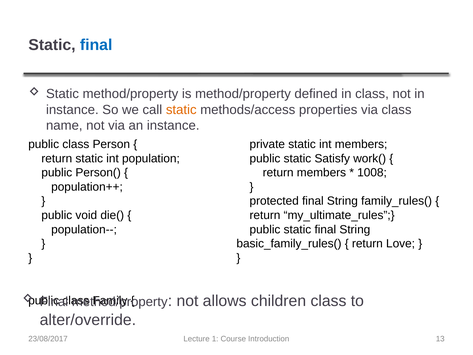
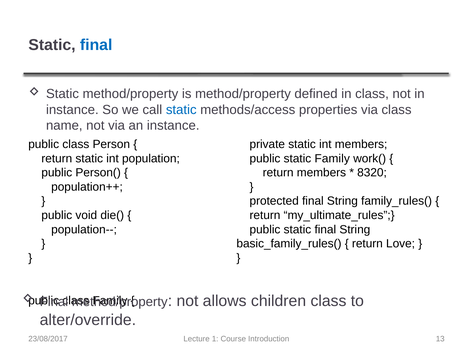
static at (181, 110) colour: orange -> blue
static Satisfy: Satisfy -> Family
1008: 1008 -> 8320
